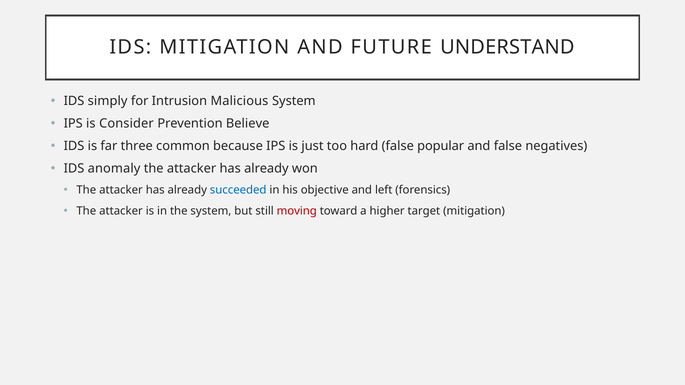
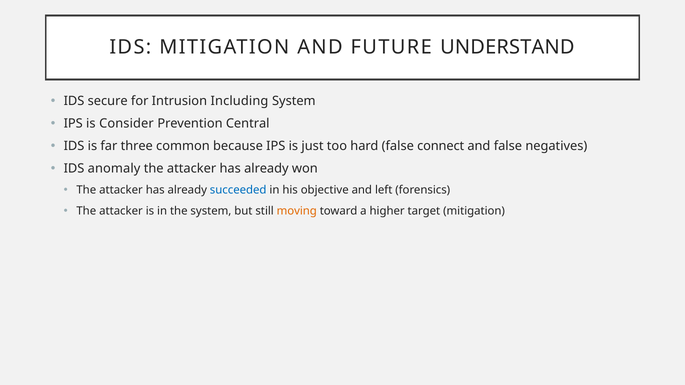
simply: simply -> secure
Malicious: Malicious -> Including
Believe: Believe -> Central
popular: popular -> connect
moving colour: red -> orange
